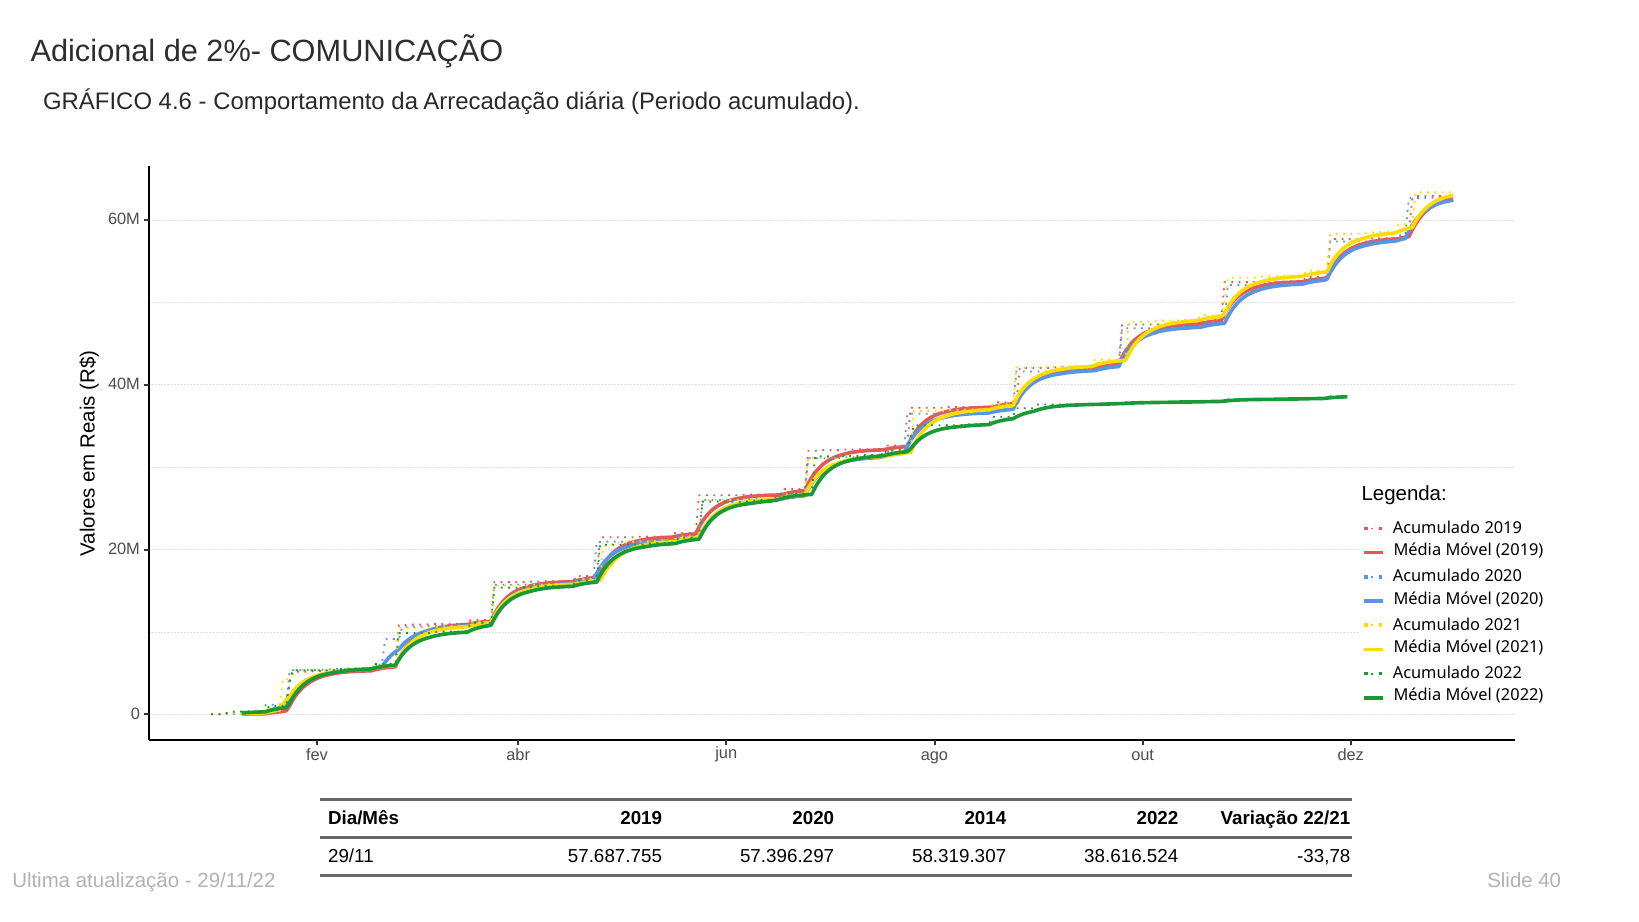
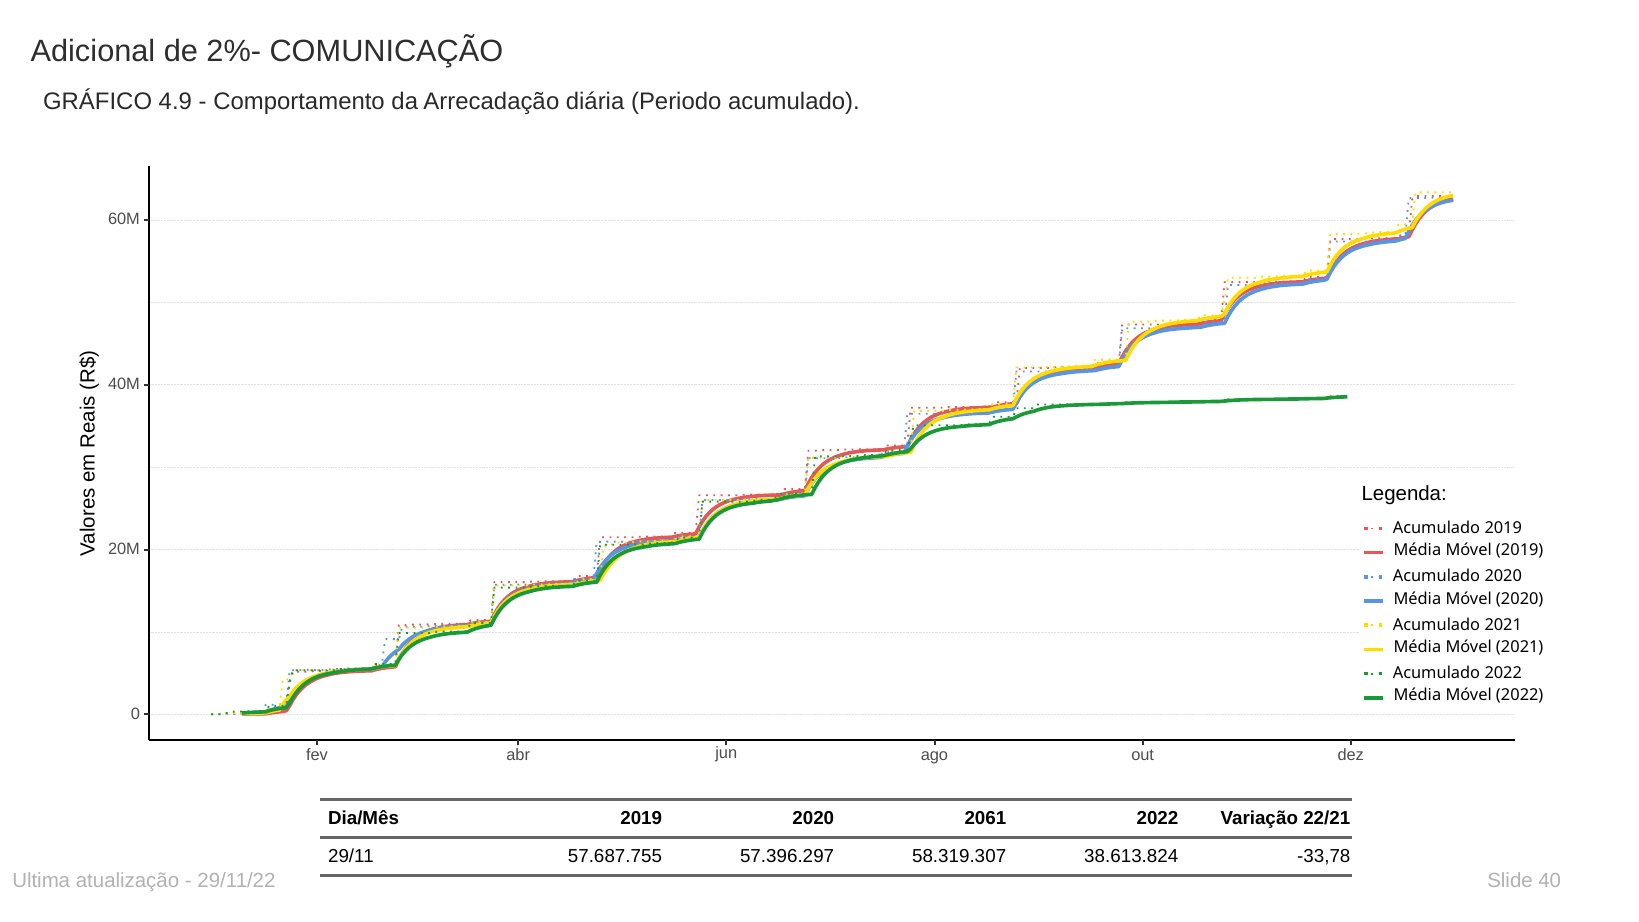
4.6: 4.6 -> 4.9
2014: 2014 -> 2061
38.616.524: 38.616.524 -> 38.613.824
